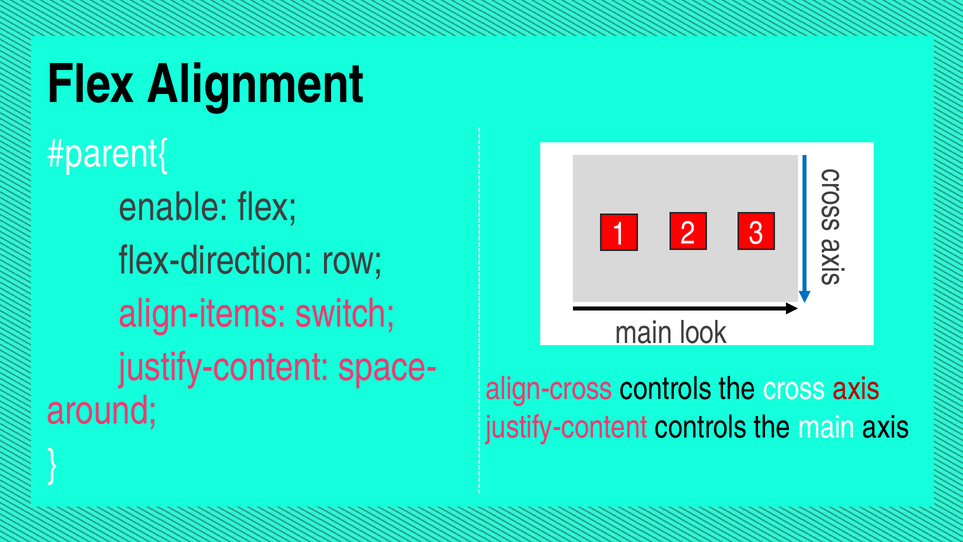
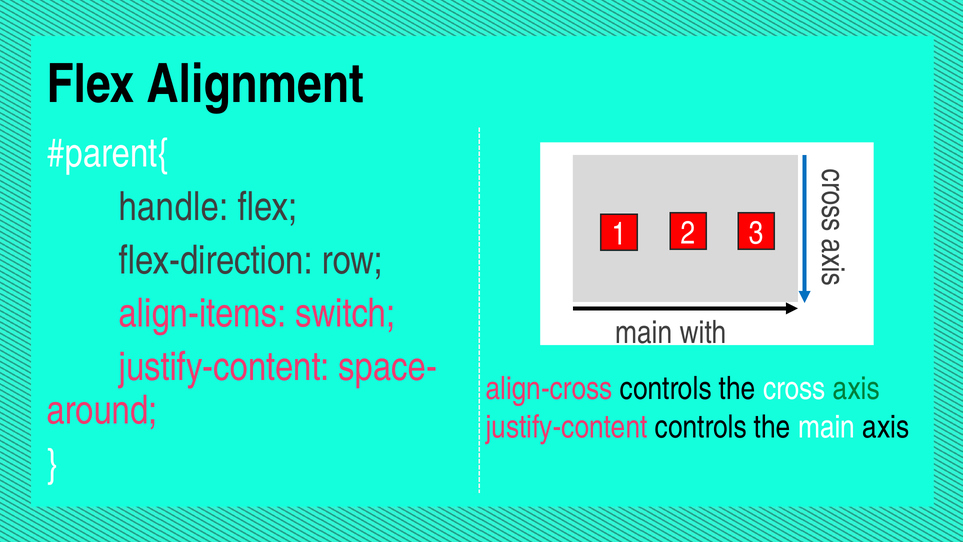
enable: enable -> handle
look: look -> with
axis at (856, 388) colour: red -> green
